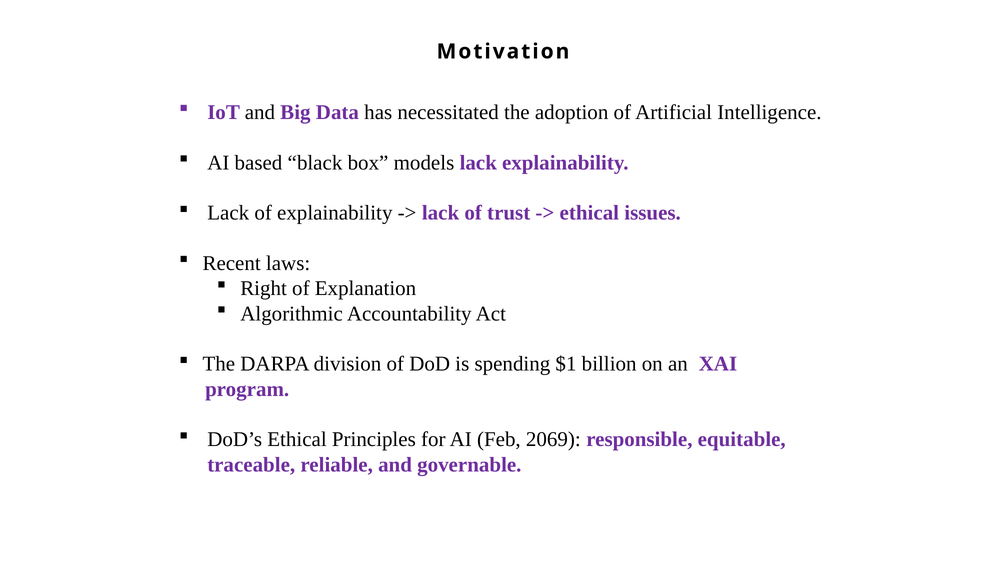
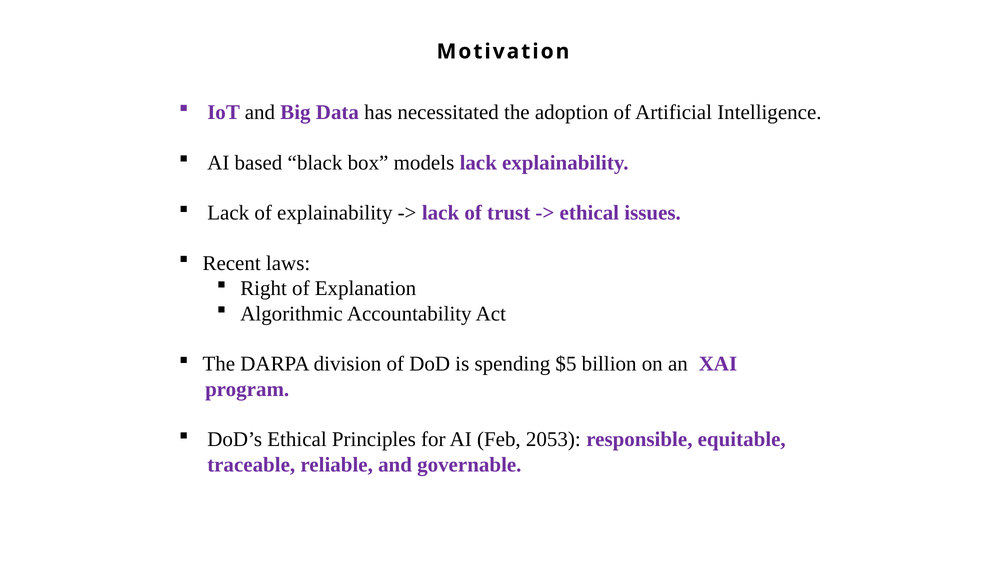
$1: $1 -> $5
2069: 2069 -> 2053
